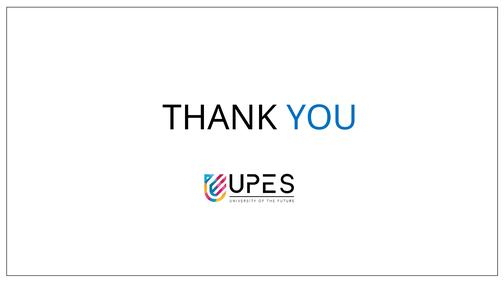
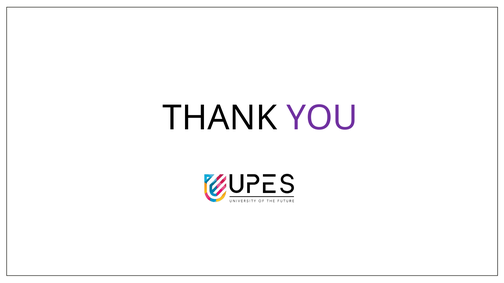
YOU colour: blue -> purple
